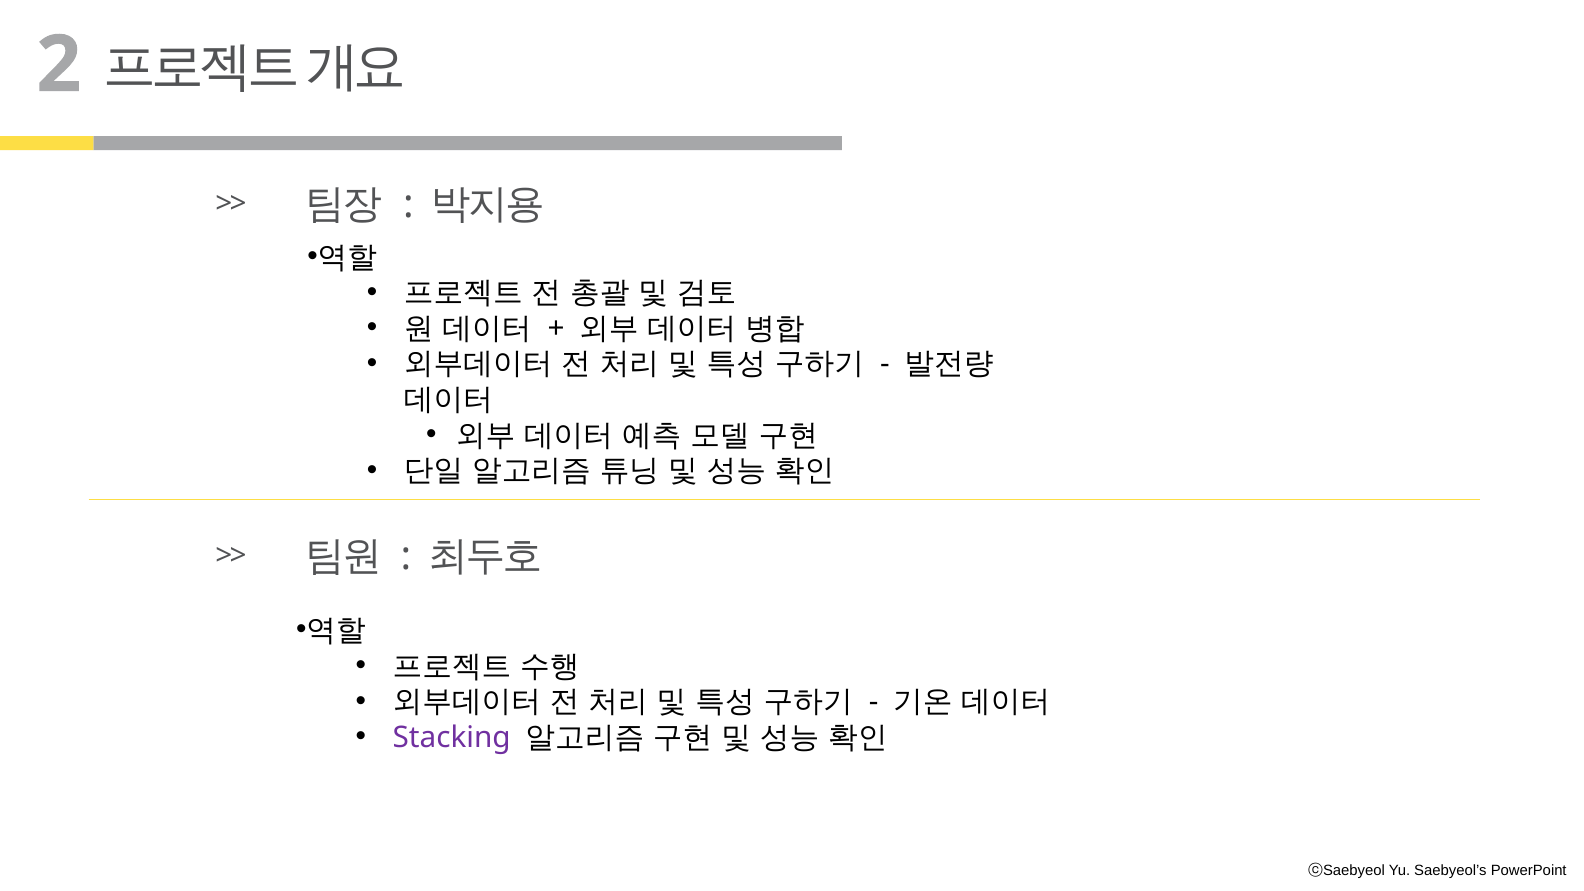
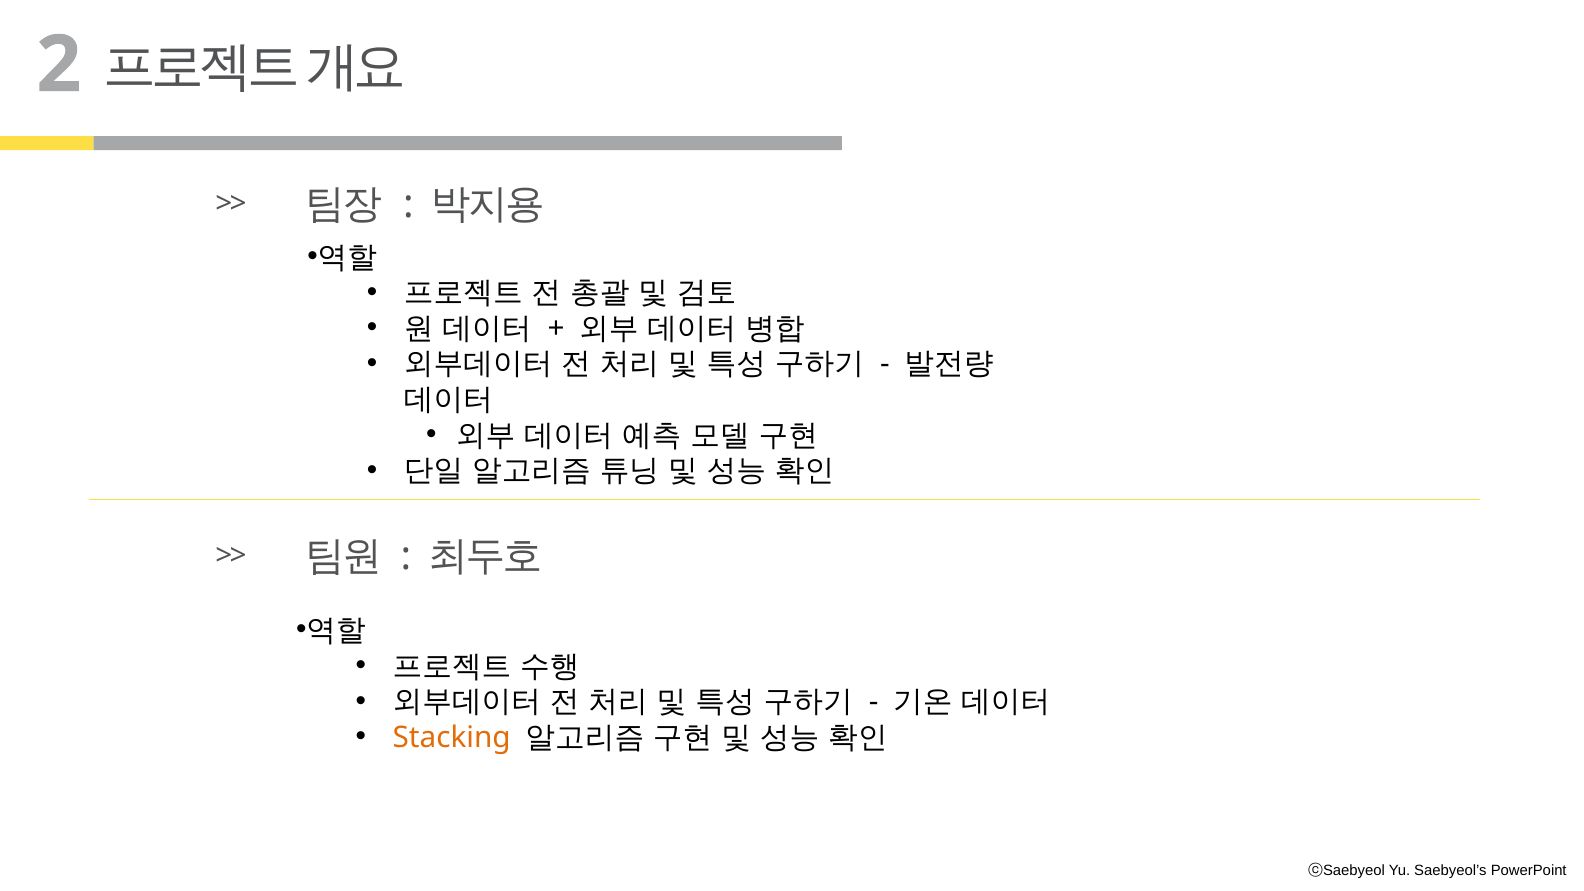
Stacking colour: purple -> orange
